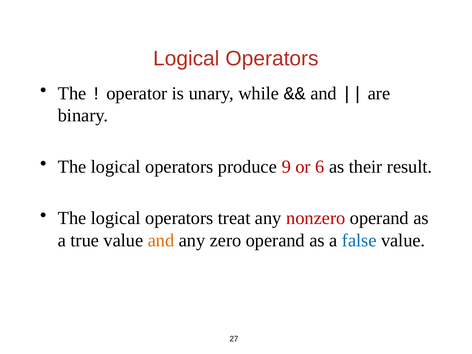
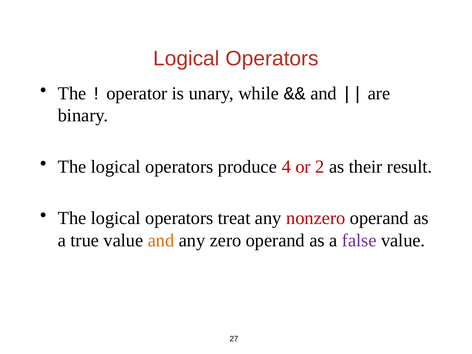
9: 9 -> 4
6: 6 -> 2
false colour: blue -> purple
